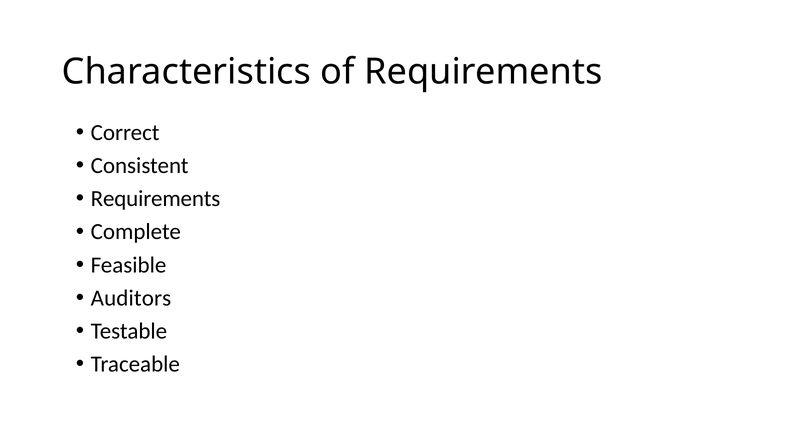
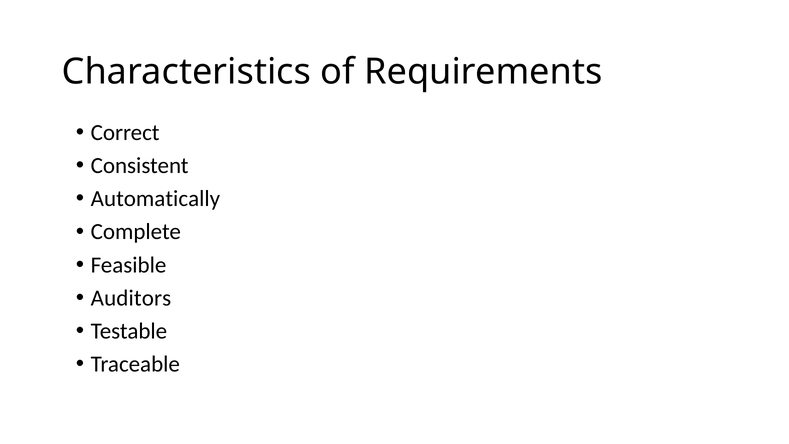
Requirements at (156, 199): Requirements -> Automatically
